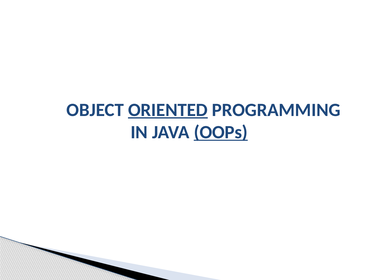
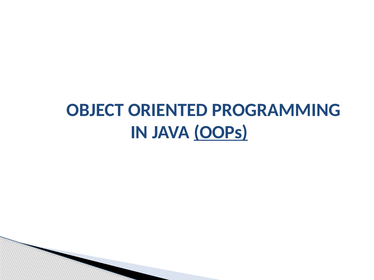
ORIENTED underline: present -> none
